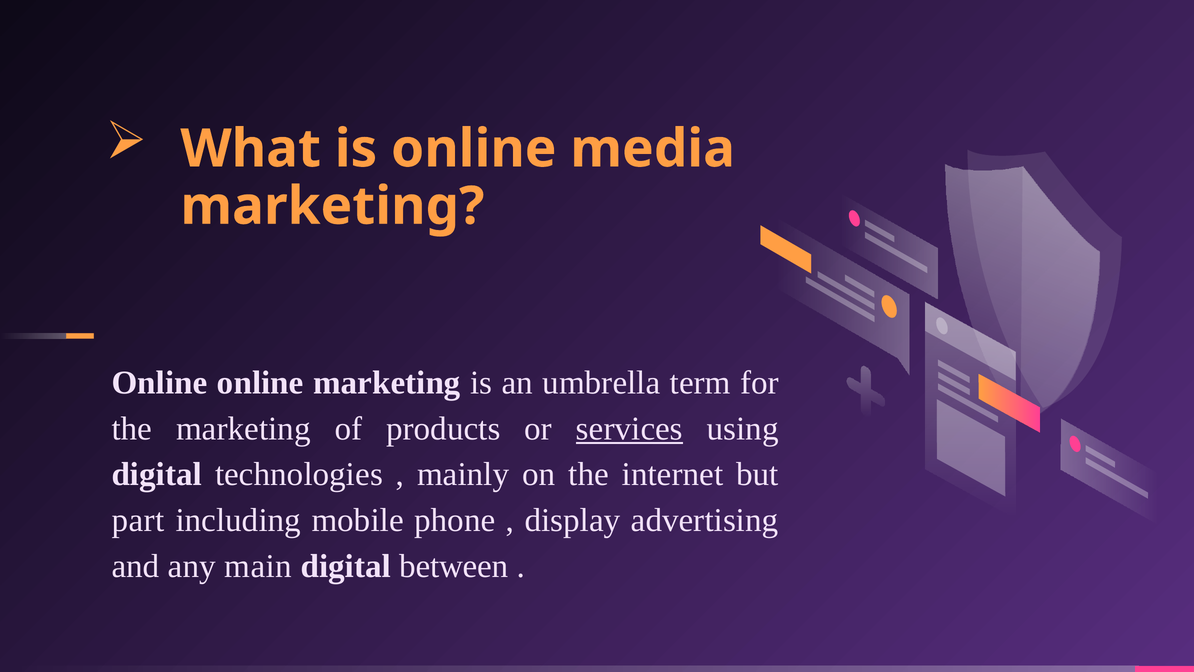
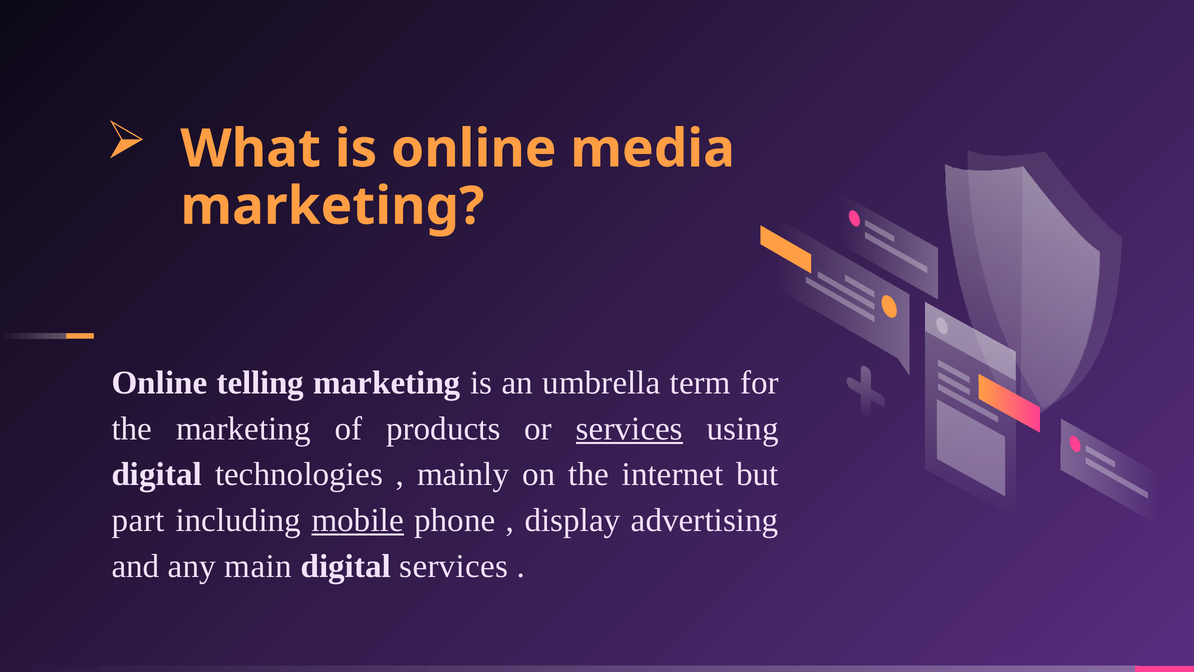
Online online: online -> telling
mobile underline: none -> present
digital between: between -> services
